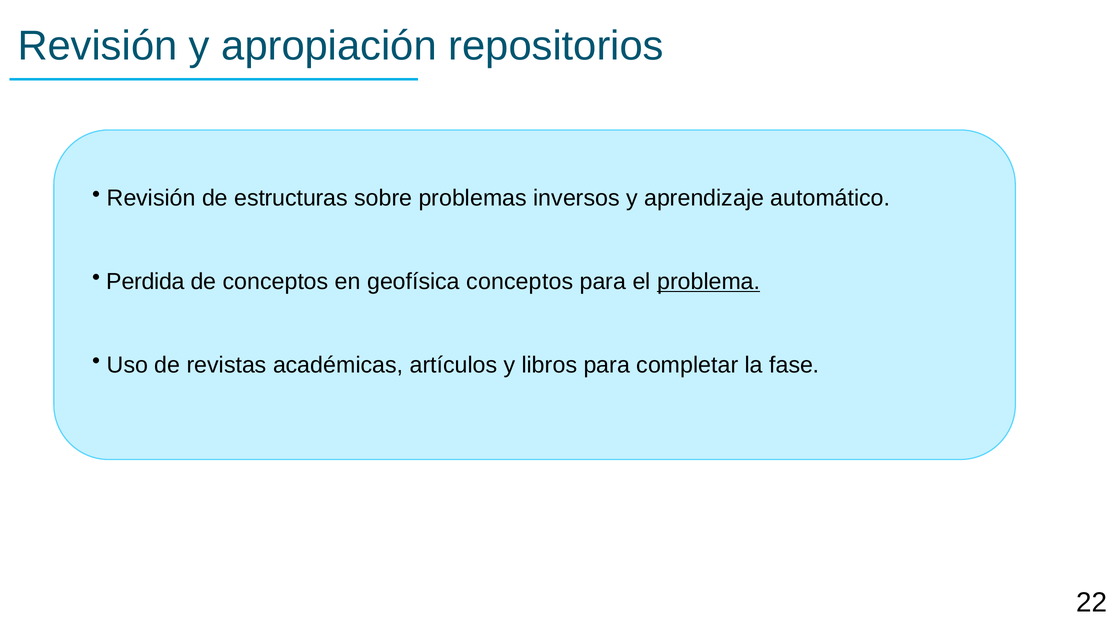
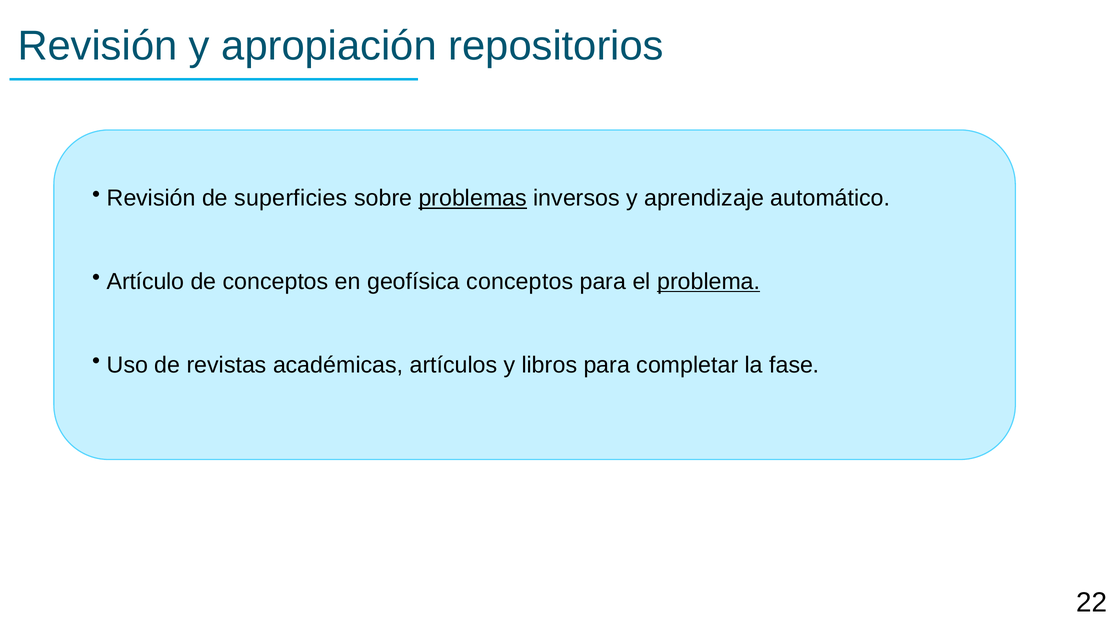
estructuras: estructuras -> superficies
problemas underline: none -> present
Perdida: Perdida -> Artículo
